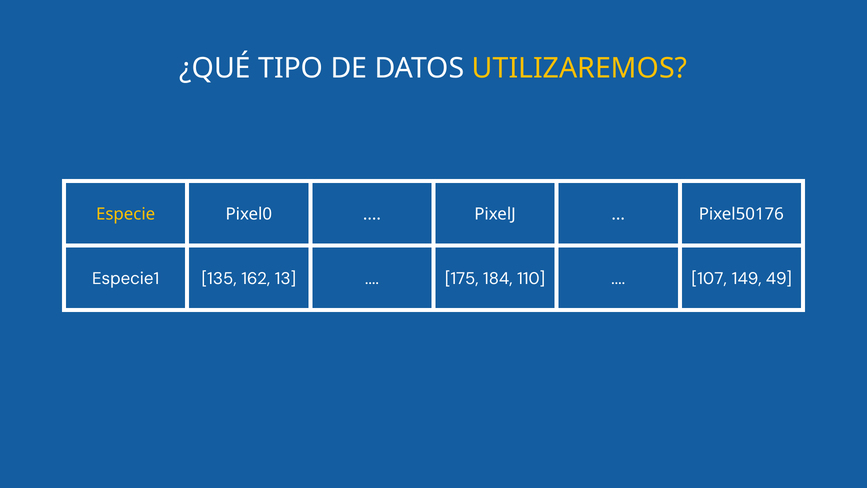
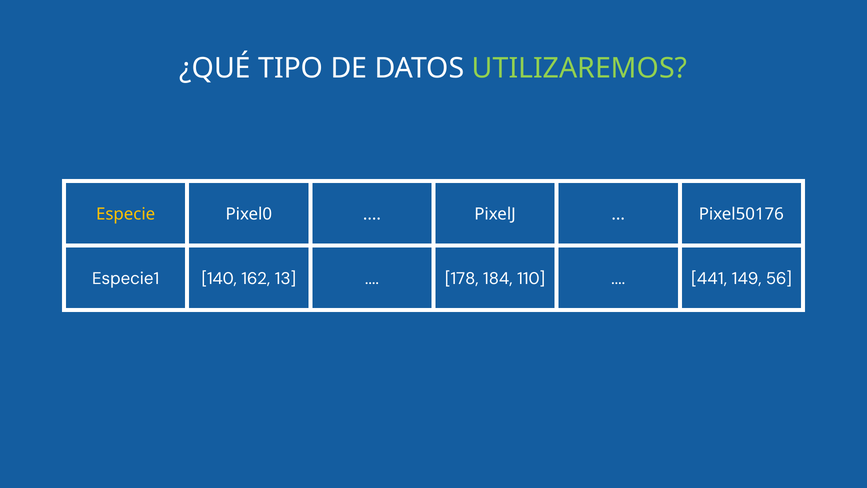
UTILIZAREMOS colour: yellow -> light green
135: 135 -> 140
175: 175 -> 178
107: 107 -> 441
49: 49 -> 56
